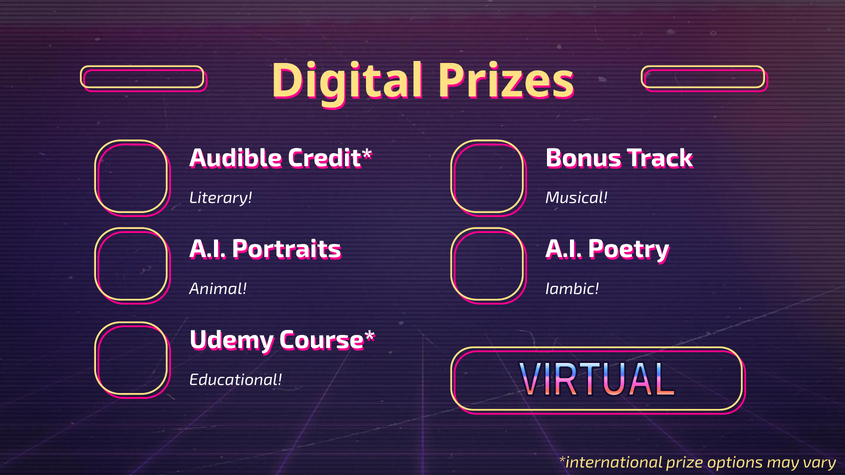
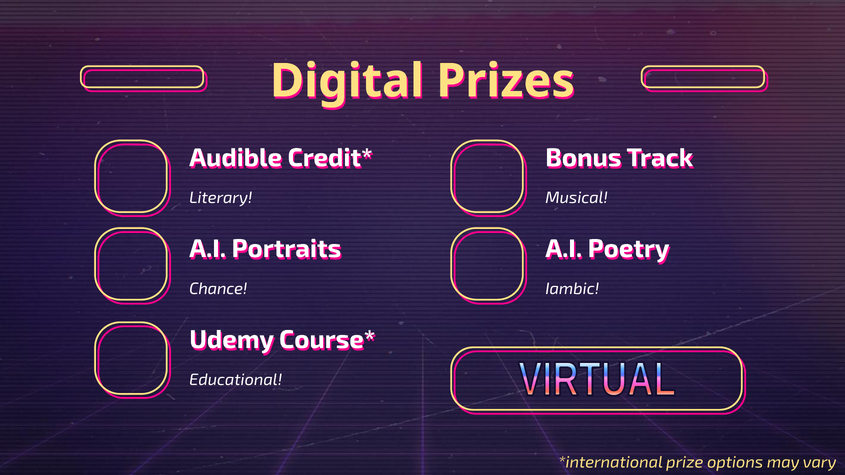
Animal: Animal -> Chance
